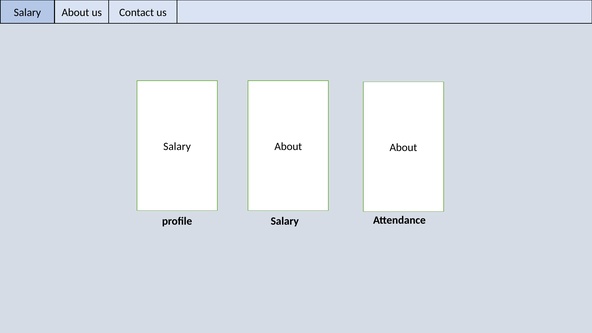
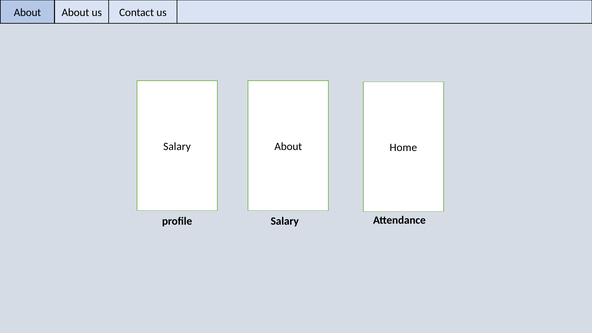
Salary at (27, 12): Salary -> About
About at (403, 147): About -> Home
